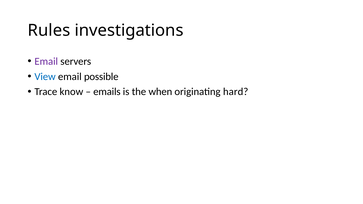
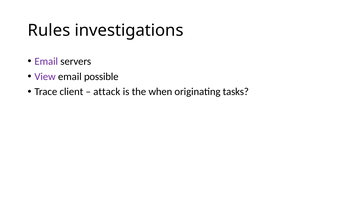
View colour: blue -> purple
know: know -> client
emails: emails -> attack
hard: hard -> tasks
